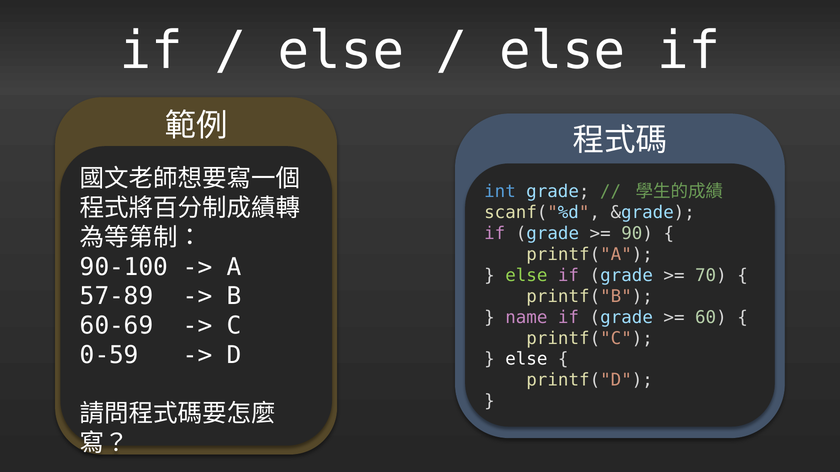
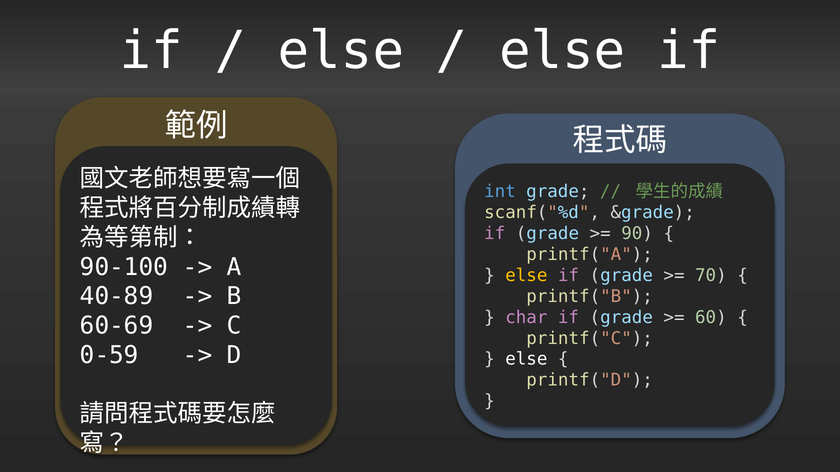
else at (526, 276) colour: light green -> yellow
57-89: 57-89 -> 40-89
name: name -> char
